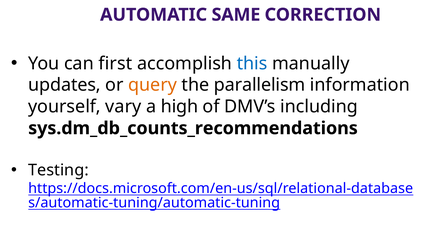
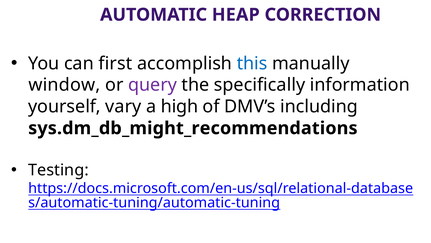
SAME: SAME -> HEAP
updates: updates -> window
query colour: orange -> purple
parallelism: parallelism -> specifically
sys.dm_db_counts_recommendations: sys.dm_db_counts_recommendations -> sys.dm_db_might_recommendations
